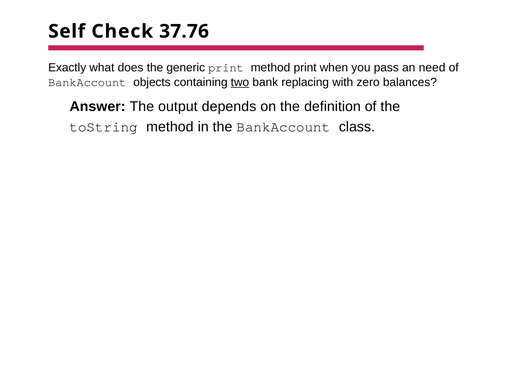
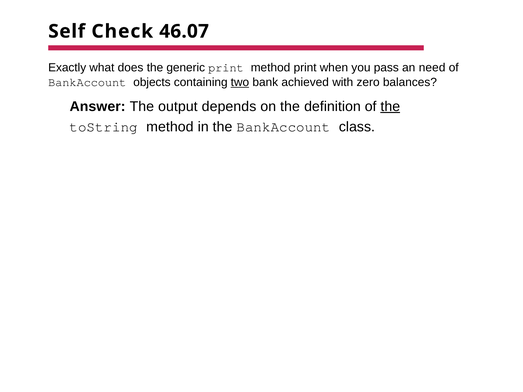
37.76: 37.76 -> 46.07
replacing: replacing -> achieved
the at (390, 107) underline: none -> present
